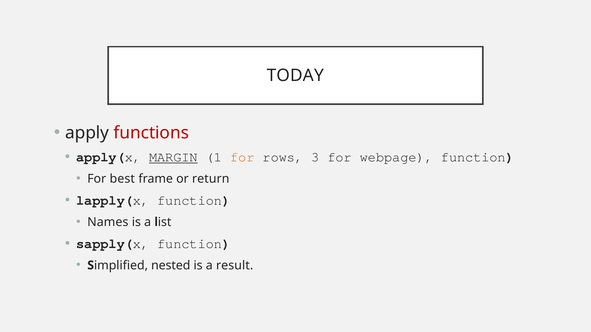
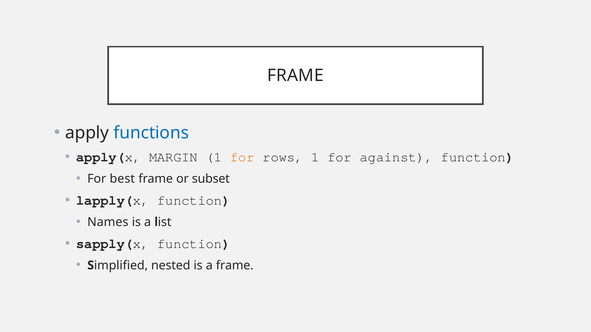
TODAY at (295, 75): TODAY -> FRAME
functions colour: red -> blue
MARGIN underline: present -> none
rows 3: 3 -> 1
webpage: webpage -> against
return: return -> subset
a result: result -> frame
